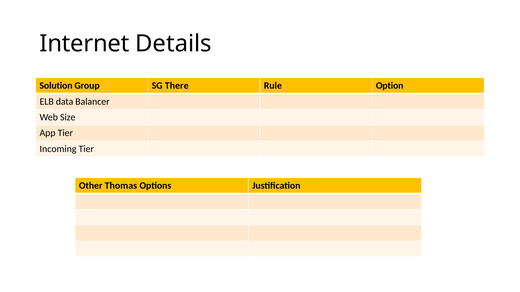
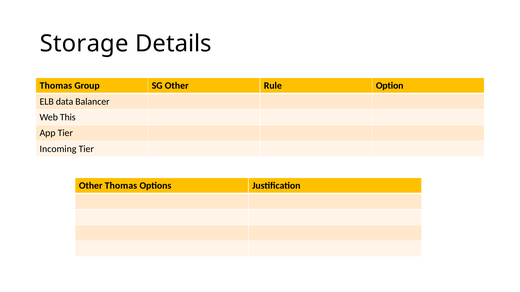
Internet: Internet -> Storage
Solution at (56, 86): Solution -> Thomas
SG There: There -> Other
Size: Size -> This
